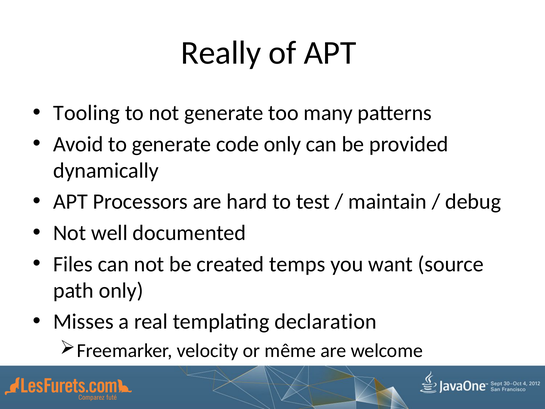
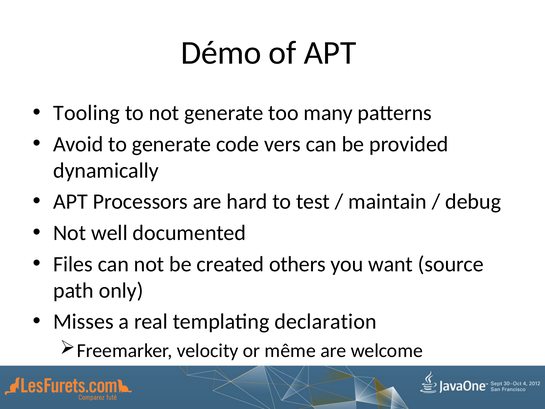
Really: Really -> Démo
code only: only -> vers
temps: temps -> others
